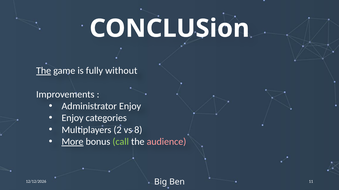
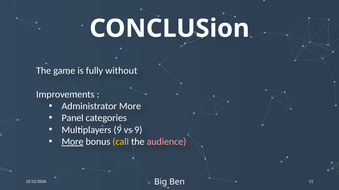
The at (44, 71) underline: present -> none
Administrator Enjoy: Enjoy -> More
Enjoy at (73, 118): Enjoy -> Panel
Multiplayers 2: 2 -> 9
vs 8: 8 -> 9
call colour: light green -> yellow
